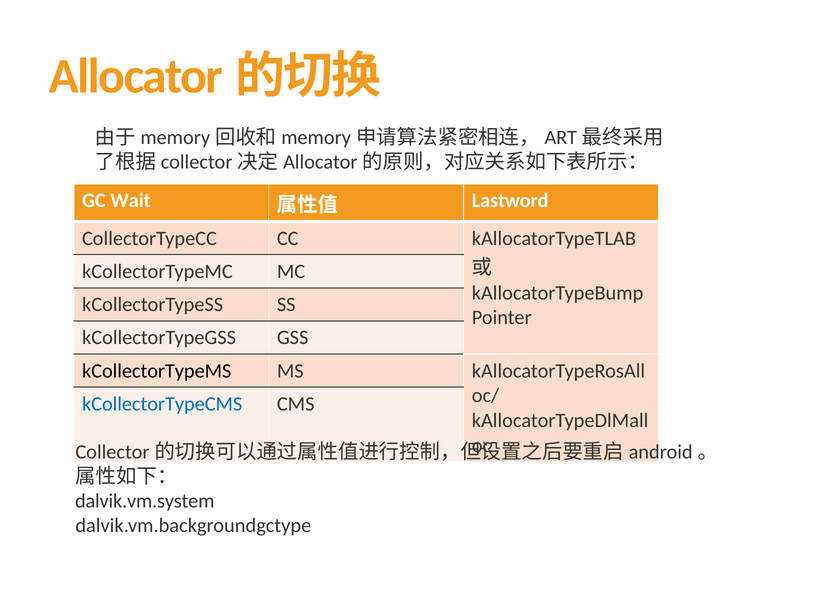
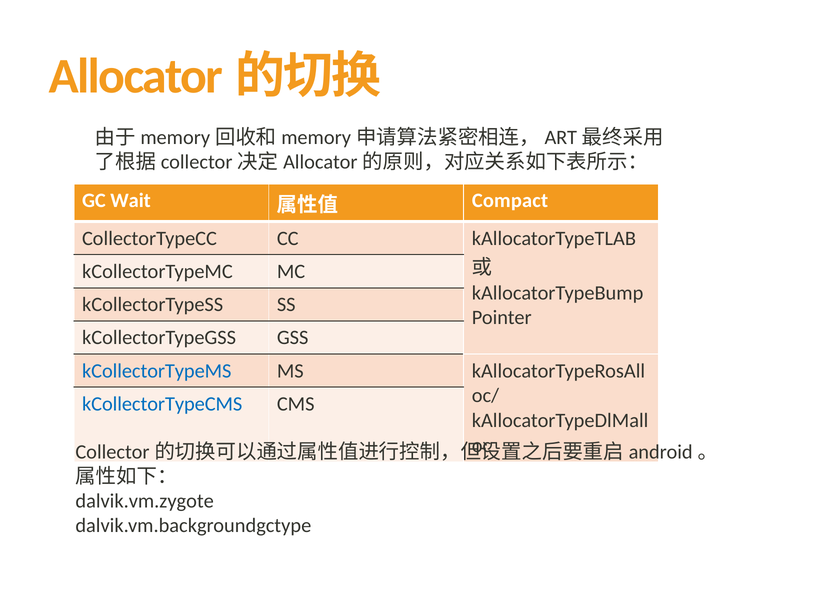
Lastword: Lastword -> Compact
kCollectorTypeMS colour: black -> blue
dalvik.vm.system: dalvik.vm.system -> dalvik.vm.zygote
